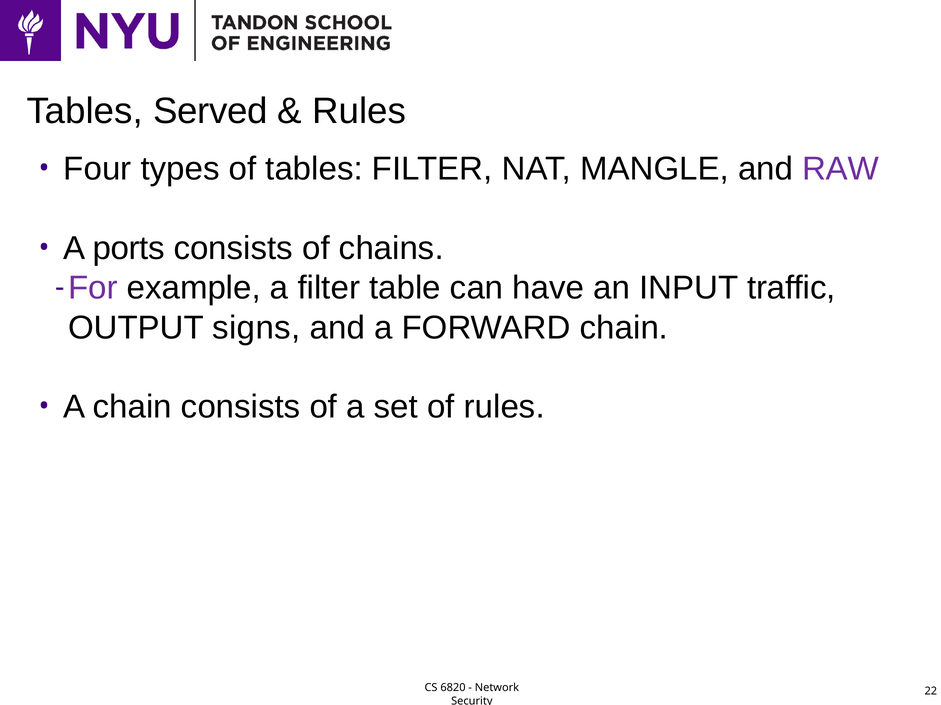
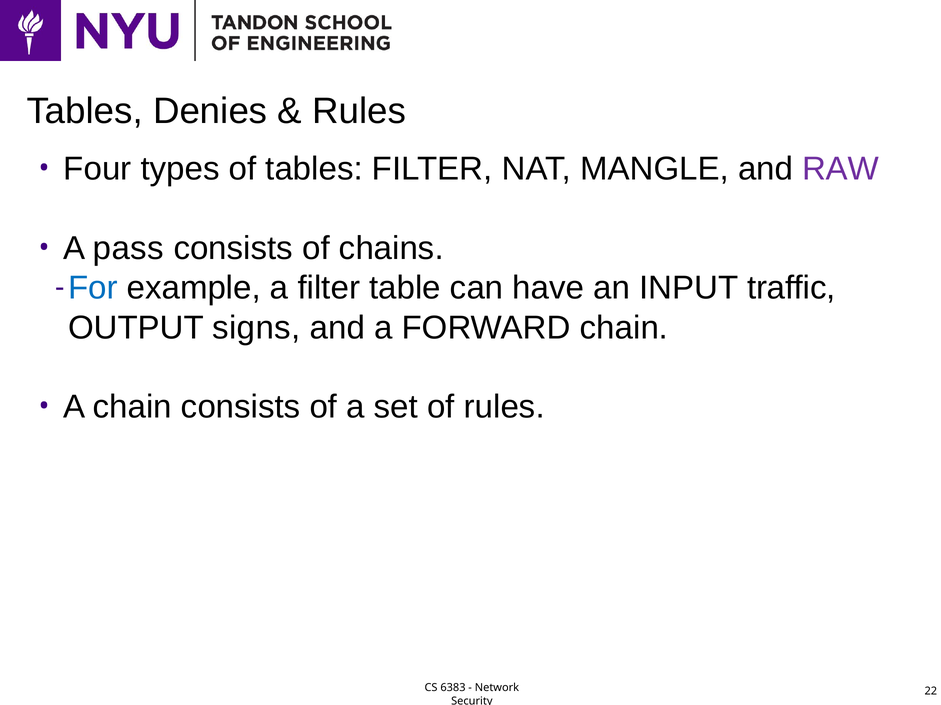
Served: Served -> Denies
ports: ports -> pass
For colour: purple -> blue
6820: 6820 -> 6383
